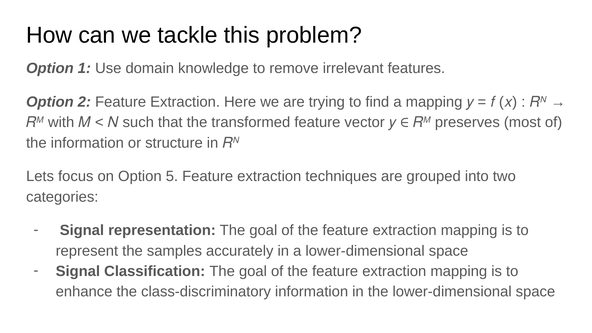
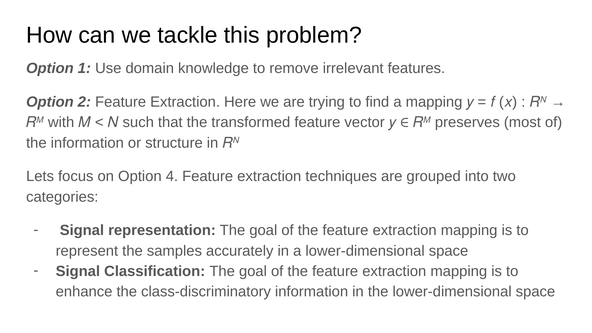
5: 5 -> 4
